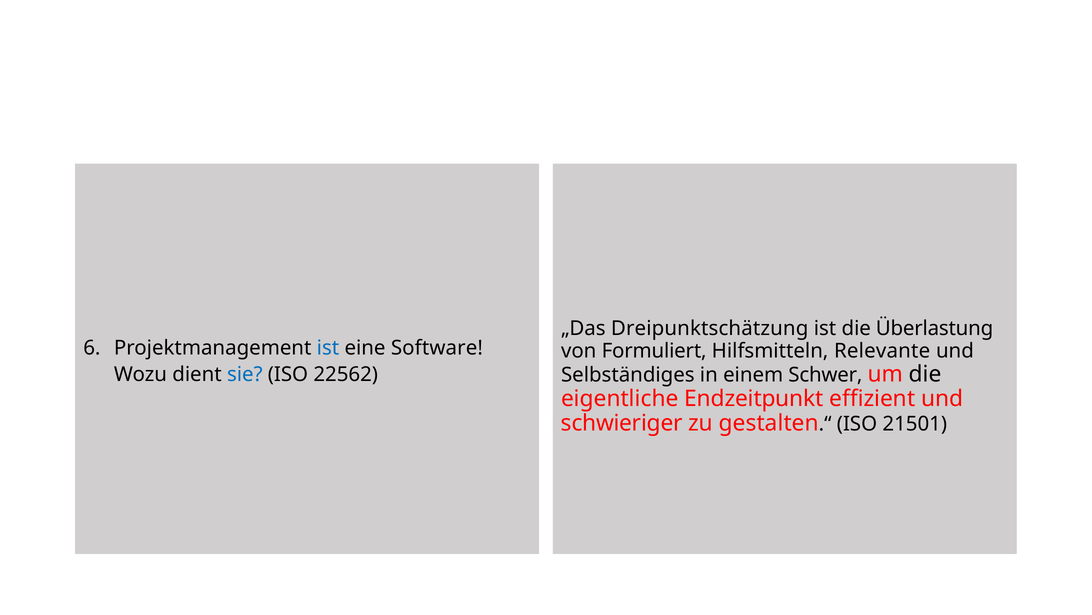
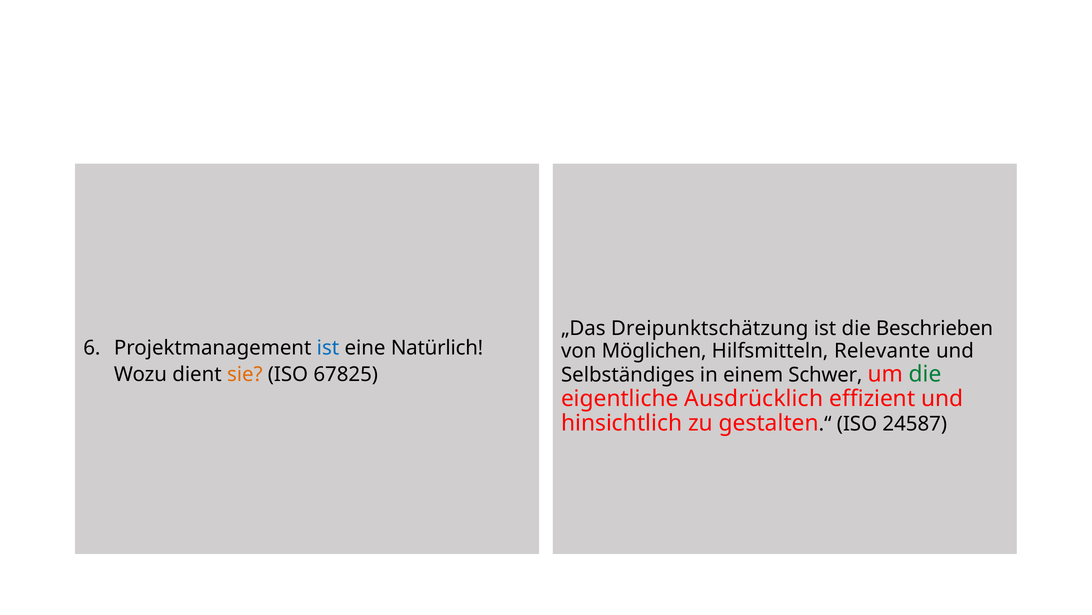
Überlastung: Überlastung -> Beschrieben
Software: Software -> Natürlich
Formuliert: Formuliert -> Möglichen
sie colour: blue -> orange
22562: 22562 -> 67825
die at (925, 374) colour: black -> green
Endzeitpunkt: Endzeitpunkt -> Ausdrücklich
schwieriger: schwieriger -> hinsichtlich
21501: 21501 -> 24587
